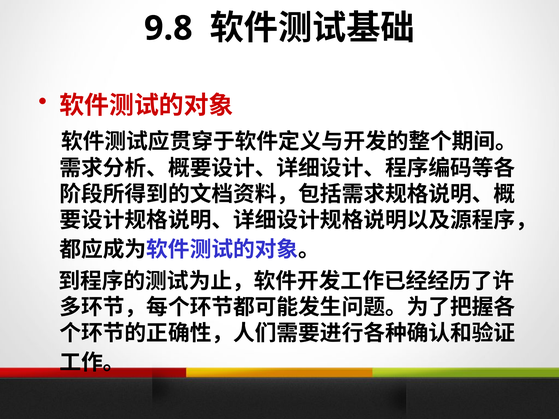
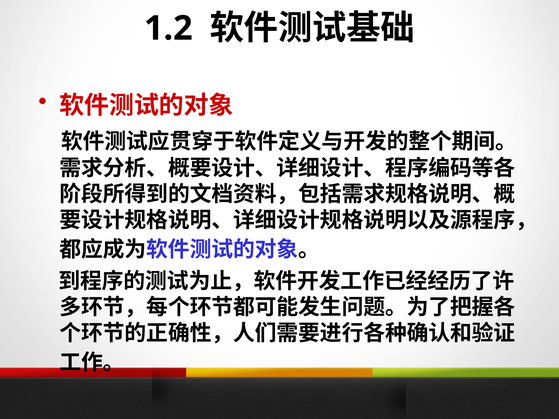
9.8: 9.8 -> 1.2
